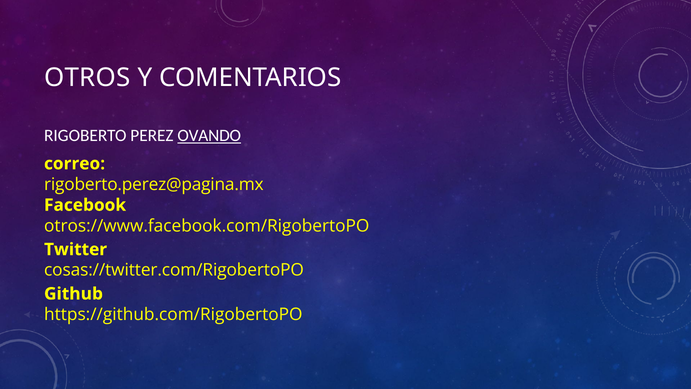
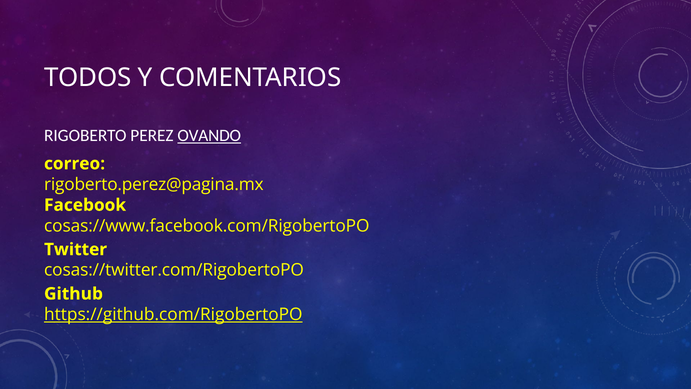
OTROS: OTROS -> TODOS
otros://www.facebook.com/RigobertoPO: otros://www.facebook.com/RigobertoPO -> cosas://www.facebook.com/RigobertoPO
https://github.com/RigobertoPO underline: none -> present
